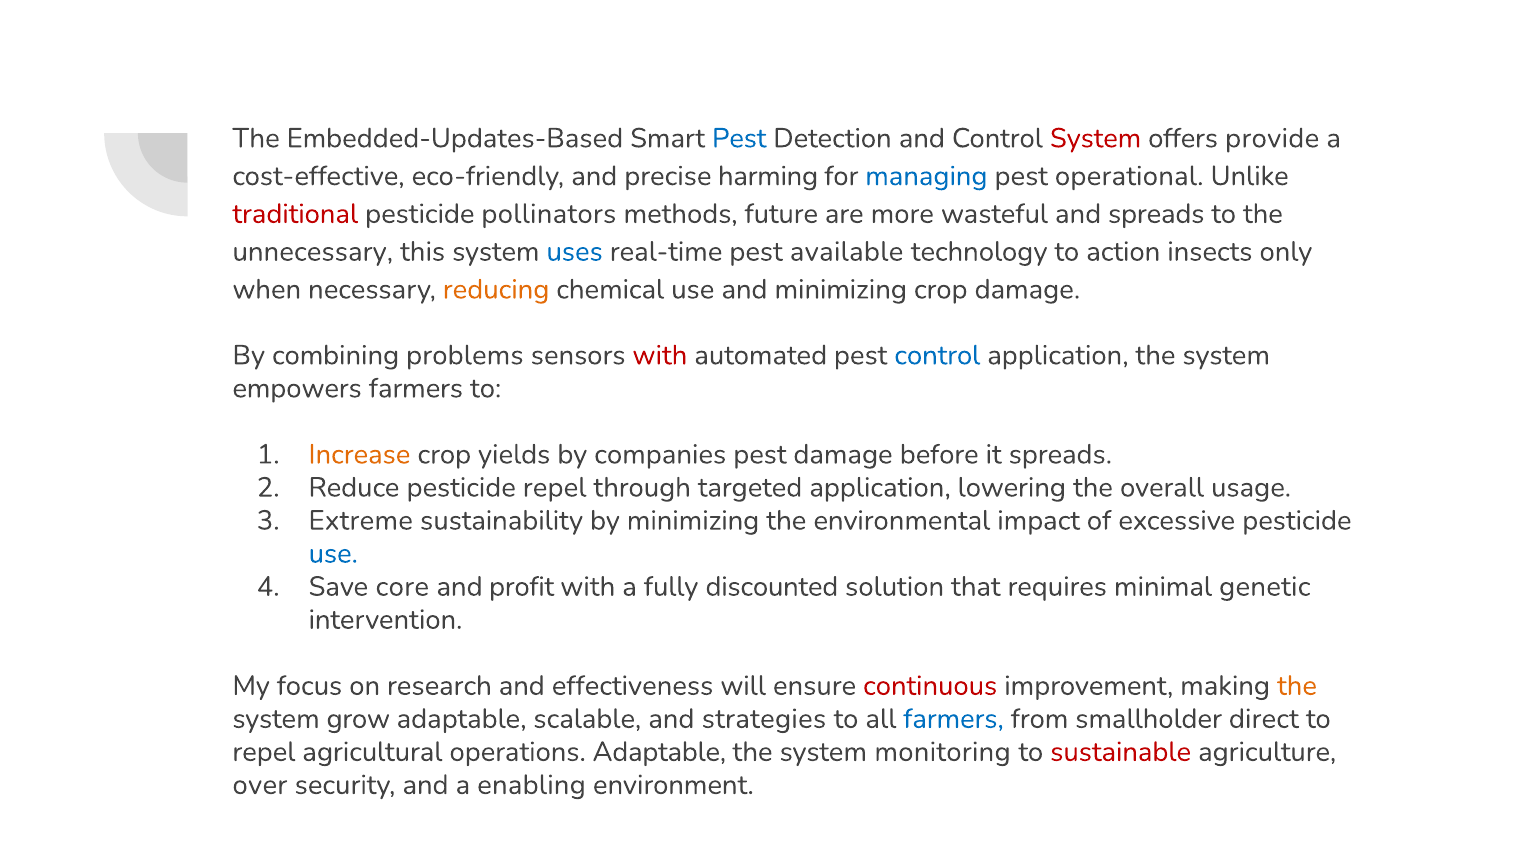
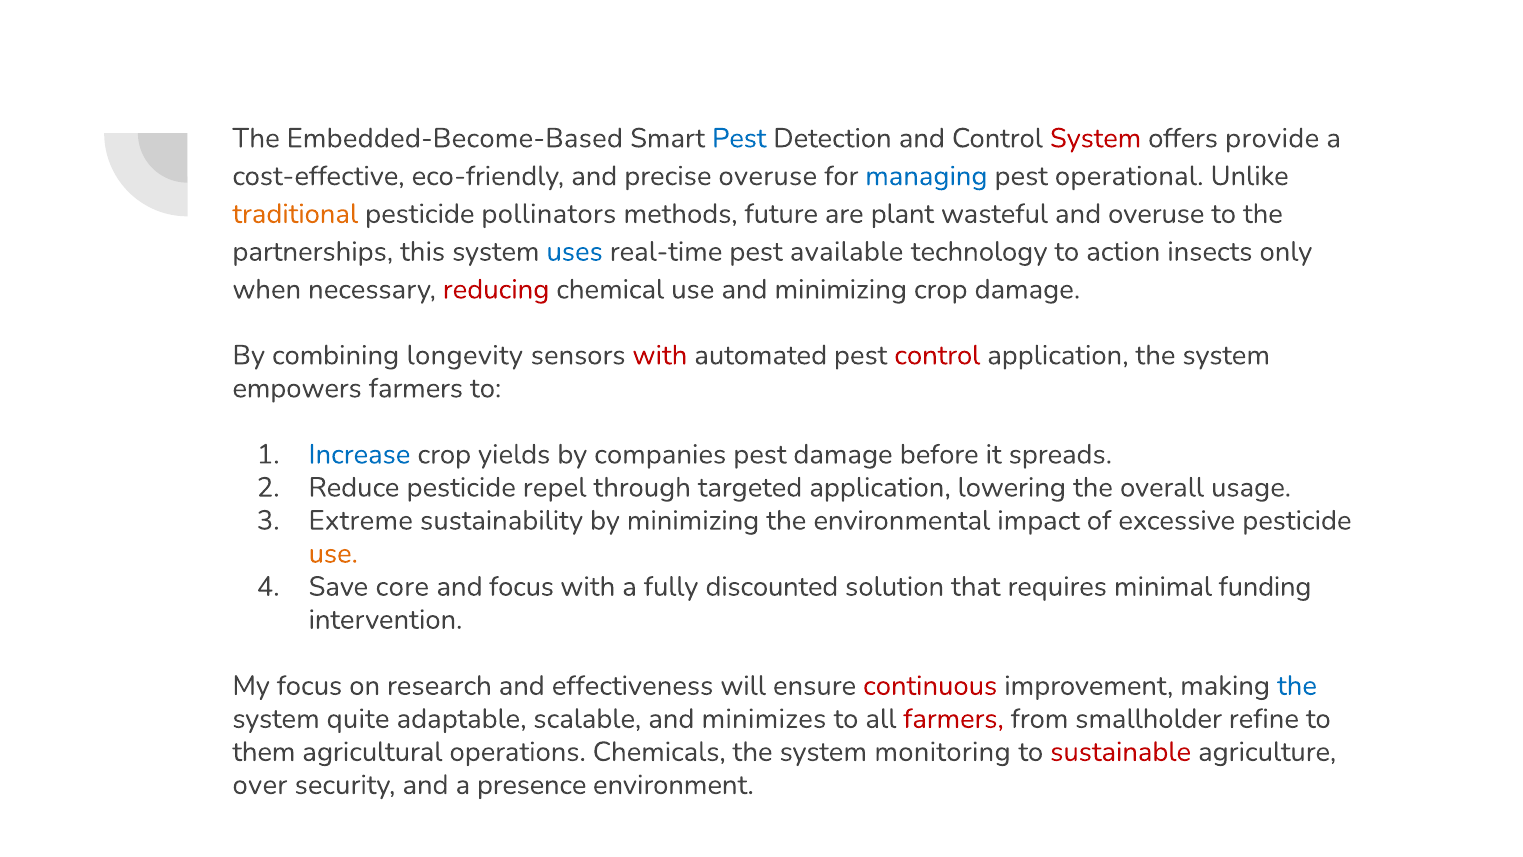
Embedded-Updates-Based: Embedded-Updates-Based -> Embedded-Become-Based
precise harming: harming -> overuse
traditional colour: red -> orange
more: more -> plant
and spreads: spreads -> overuse
unnecessary: unnecessary -> partnerships
reducing colour: orange -> red
problems: problems -> longevity
control at (937, 355) colour: blue -> red
Increase colour: orange -> blue
use at (333, 553) colour: blue -> orange
and profit: profit -> focus
genetic: genetic -> funding
the at (1297, 686) colour: orange -> blue
grow: grow -> quite
strategies: strategies -> minimizes
farmers at (953, 719) colour: blue -> red
direct: direct -> refine
repel at (264, 752): repel -> them
operations Adaptable: Adaptable -> Chemicals
enabling: enabling -> presence
